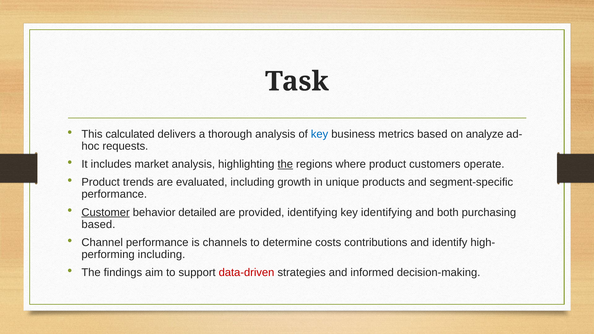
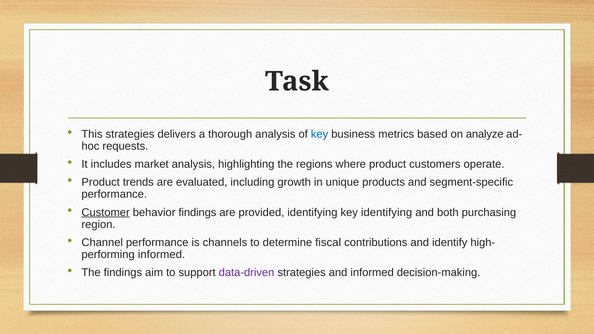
This calculated: calculated -> strategies
the at (285, 164) underline: present -> none
behavior detailed: detailed -> findings
based at (98, 224): based -> region
costs: costs -> fiscal
including at (162, 255): including -> informed
data-driven colour: red -> purple
